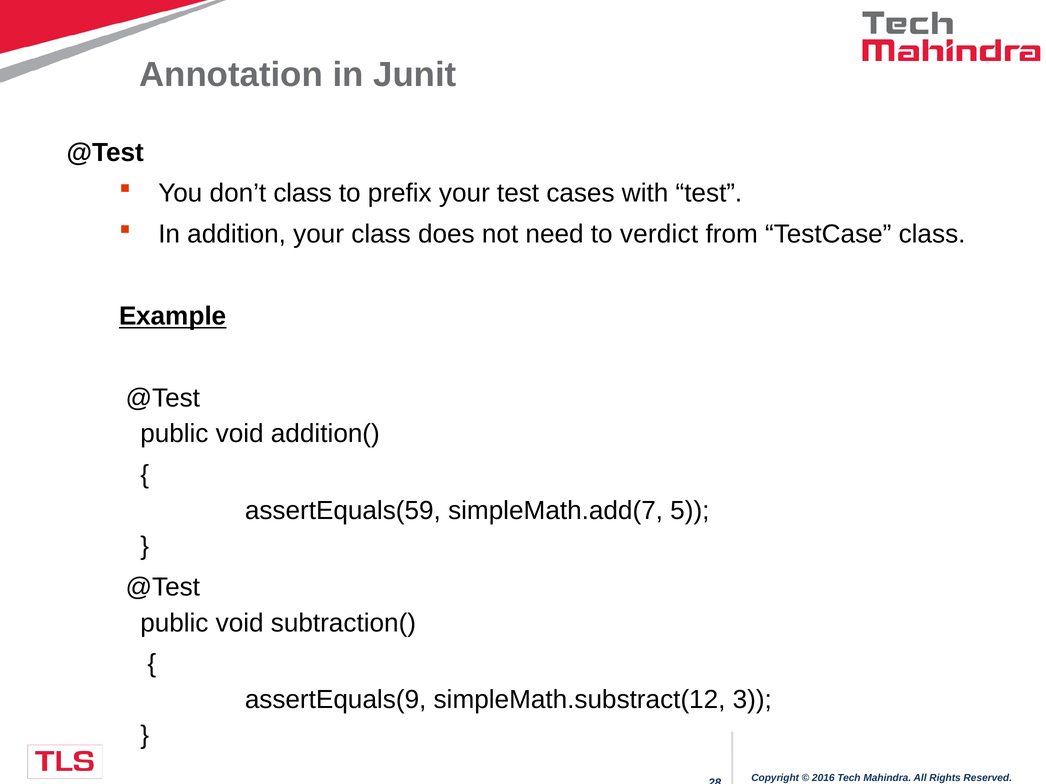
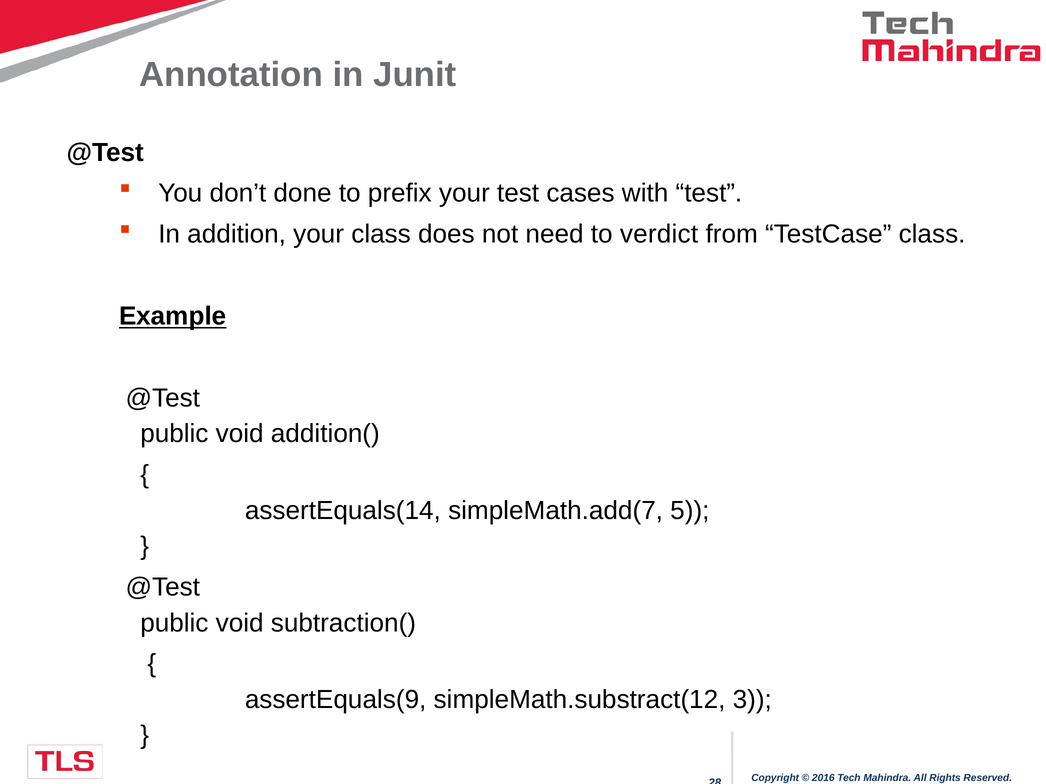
don’t class: class -> done
assertEquals(59: assertEquals(59 -> assertEquals(14
